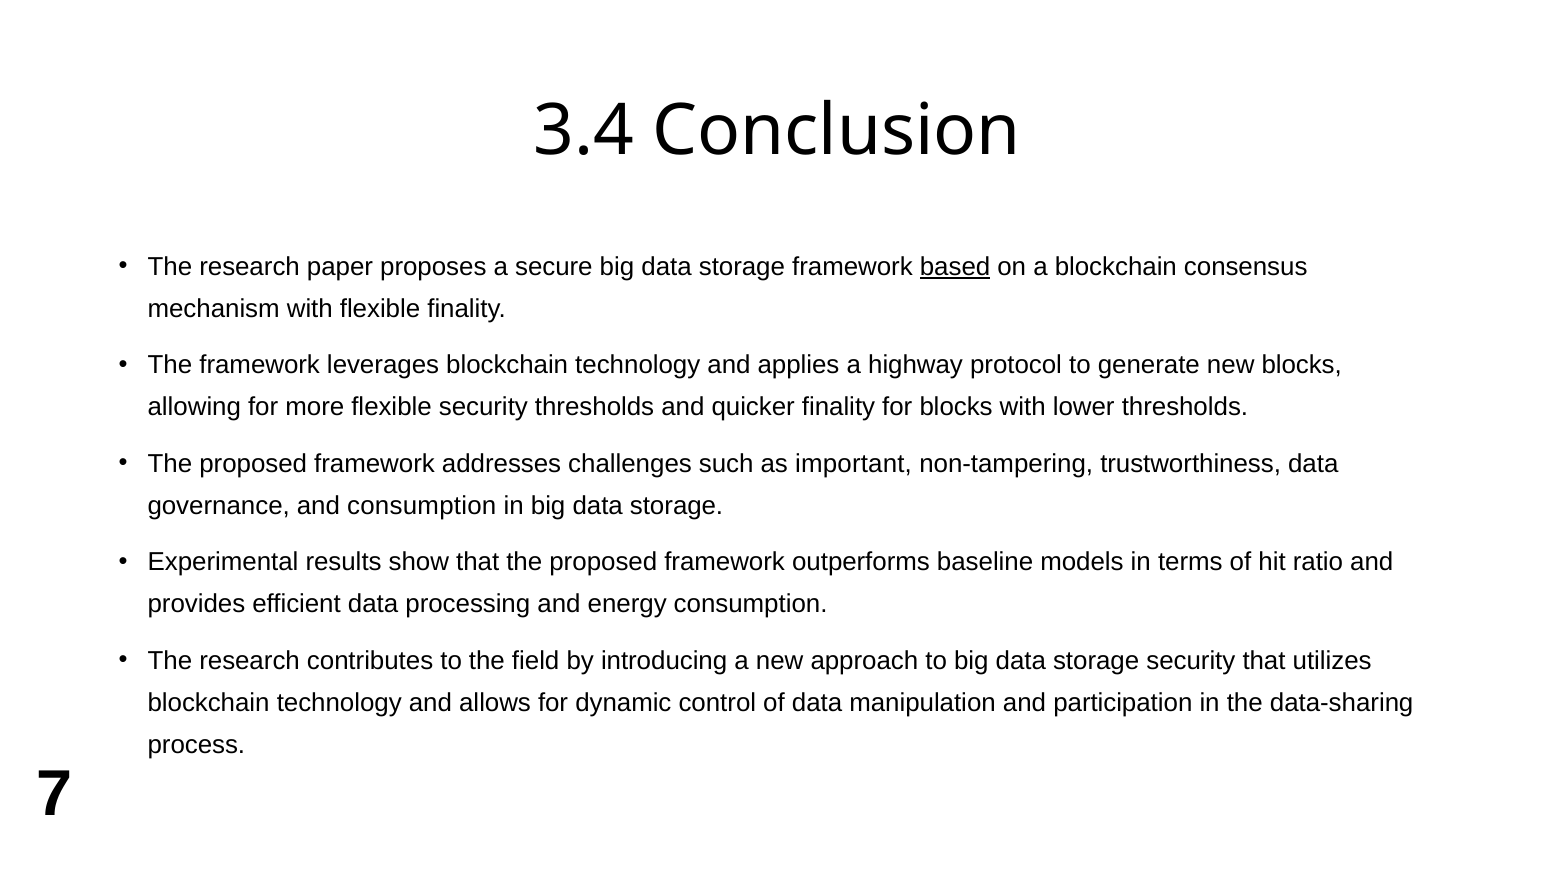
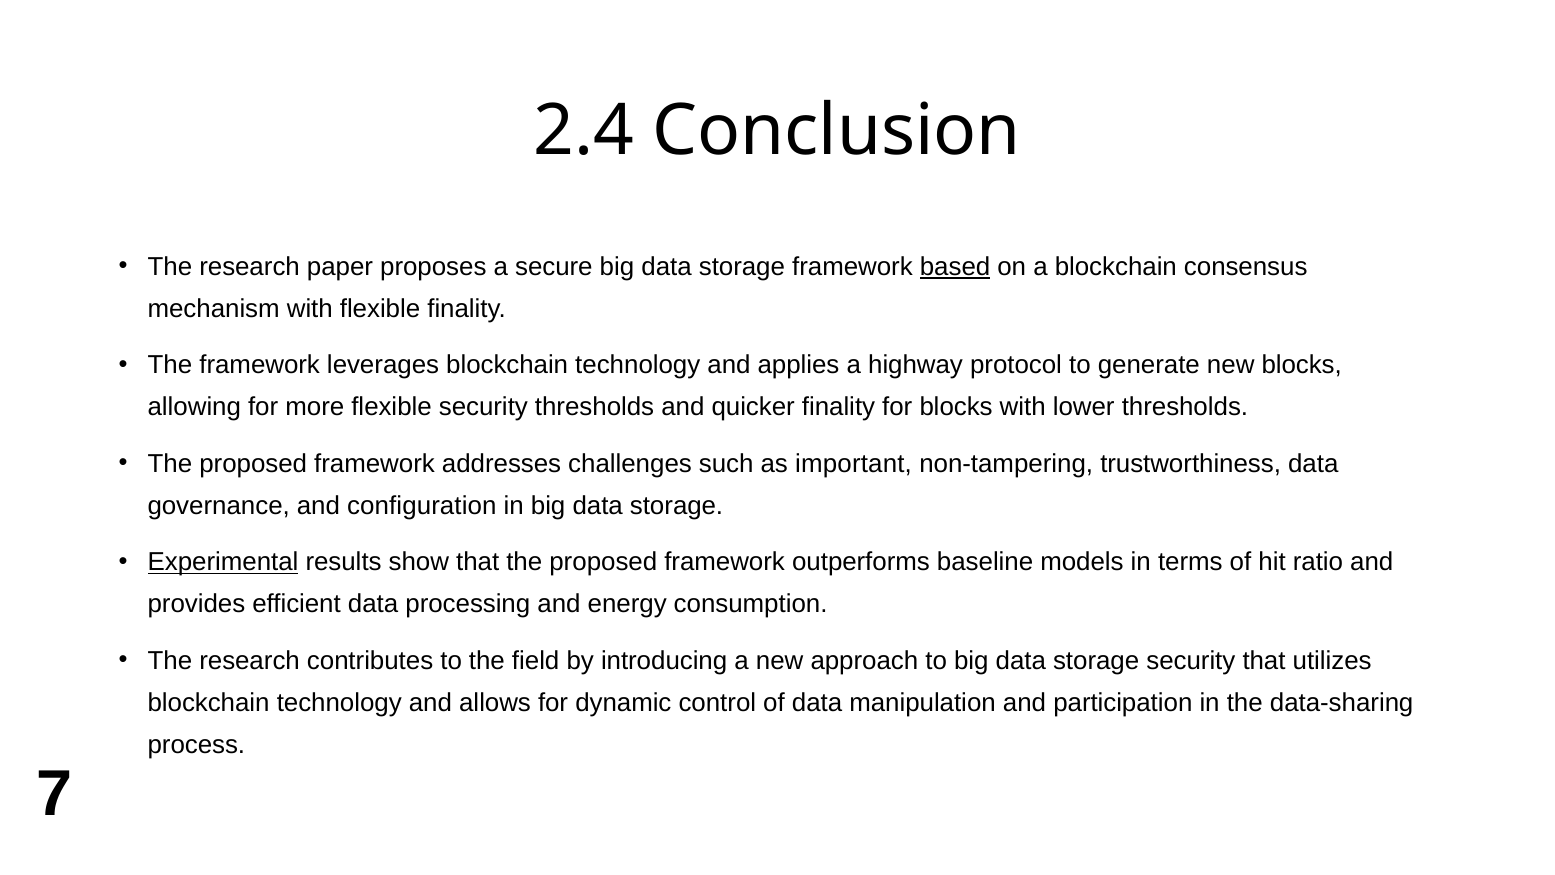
3.4: 3.4 -> 2.4
and consumption: consumption -> configuration
Experimental underline: none -> present
